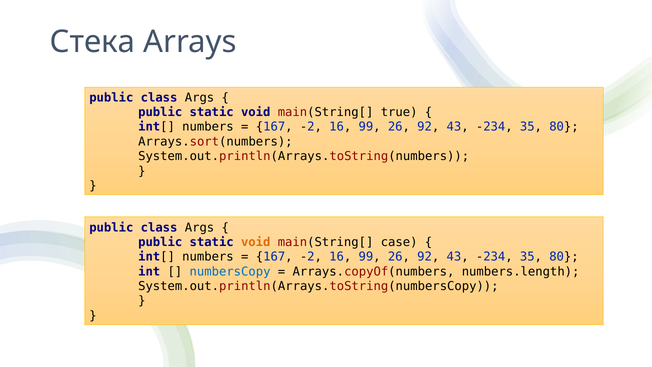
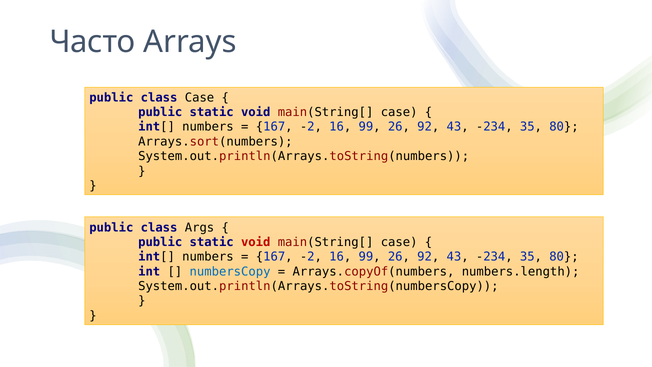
Стека: Стека -> Часто
Args at (200, 97): Args -> Case
true at (399, 112): true -> case
void at (256, 242) colour: orange -> red
